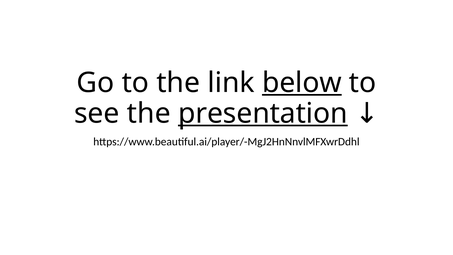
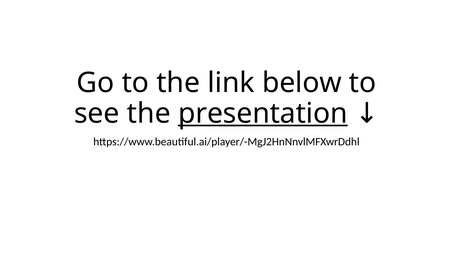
below underline: present -> none
